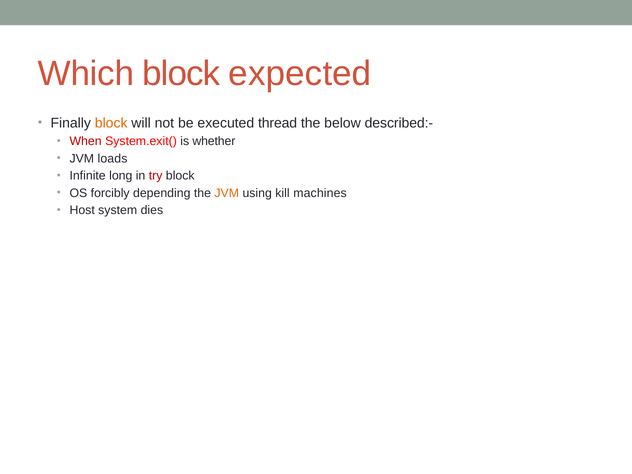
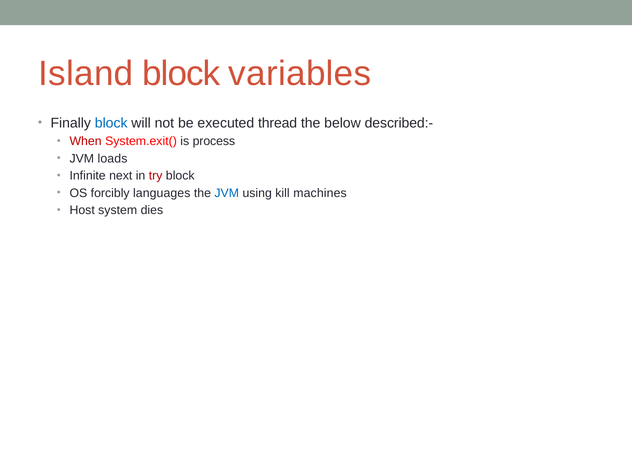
Which: Which -> Island
expected: expected -> variables
block at (111, 123) colour: orange -> blue
whether: whether -> process
long: long -> next
depending: depending -> languages
JVM at (227, 193) colour: orange -> blue
